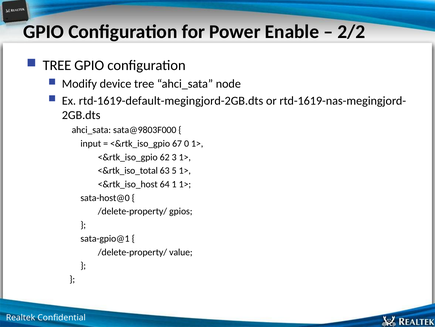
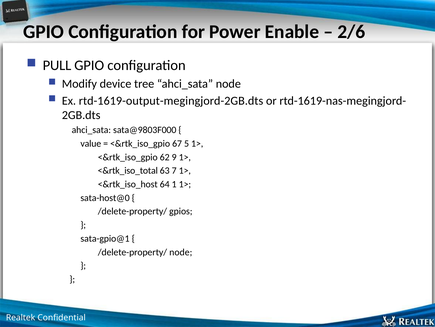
2/2: 2/2 -> 2/6
TREE at (57, 65): TREE -> PULL
rtd-1619-default-megingjord-2GB.dts: rtd-1619-default-megingjord-2GB.dts -> rtd-1619-output-megingjord-2GB.dts
input: input -> value
0: 0 -> 5
3: 3 -> 9
5: 5 -> 7
/delete-property/ value: value -> node
